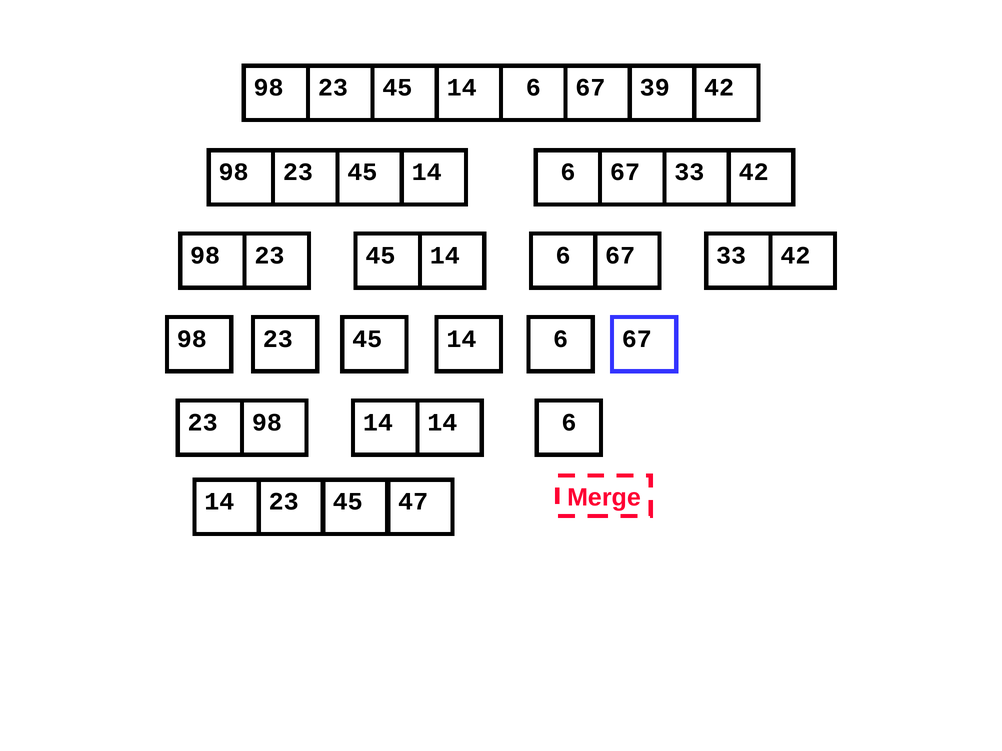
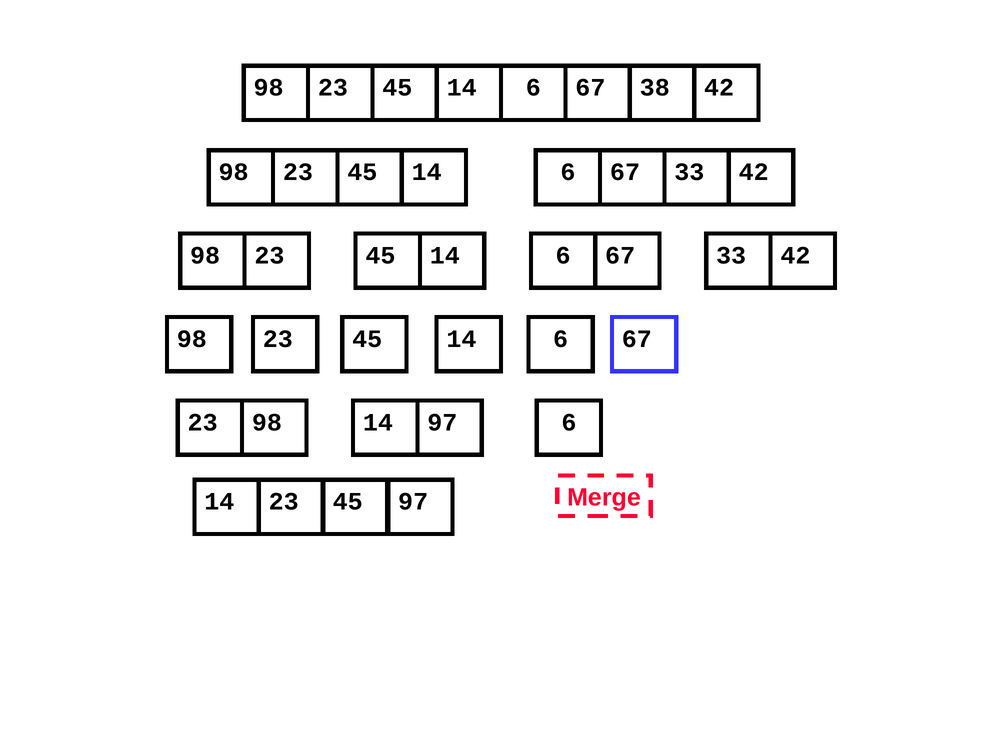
39: 39 -> 38
98 14: 14 -> 97
45 47: 47 -> 97
